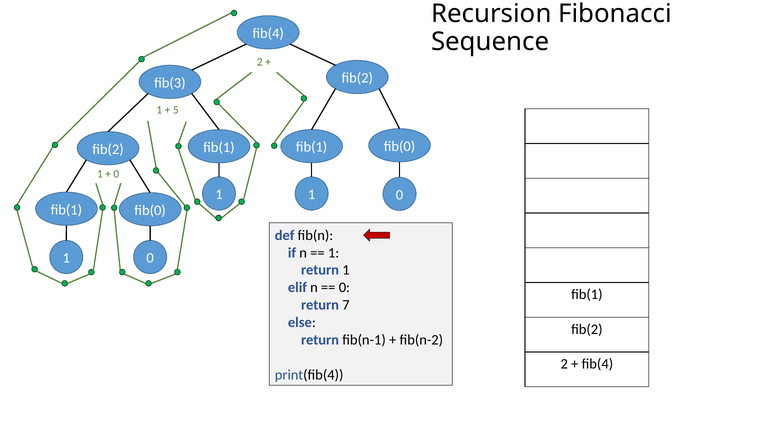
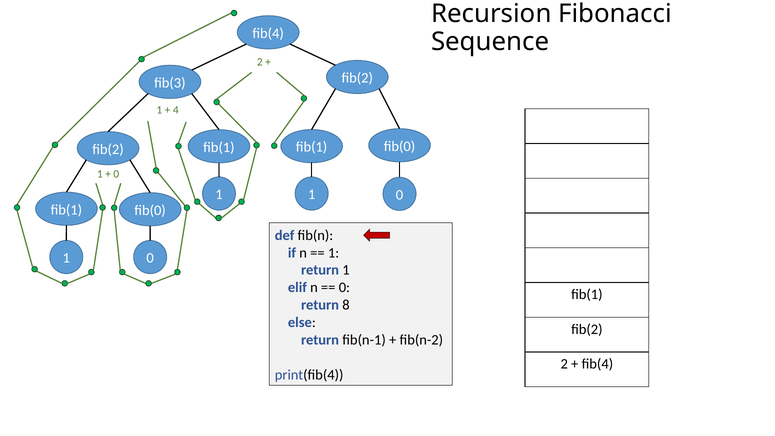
5: 5 -> 4
7: 7 -> 8
